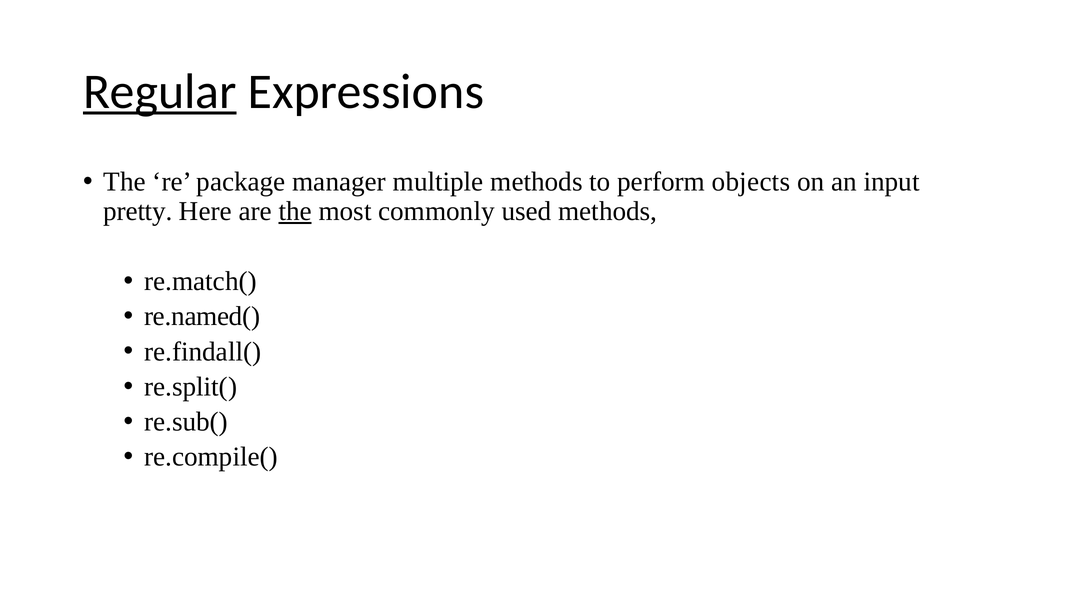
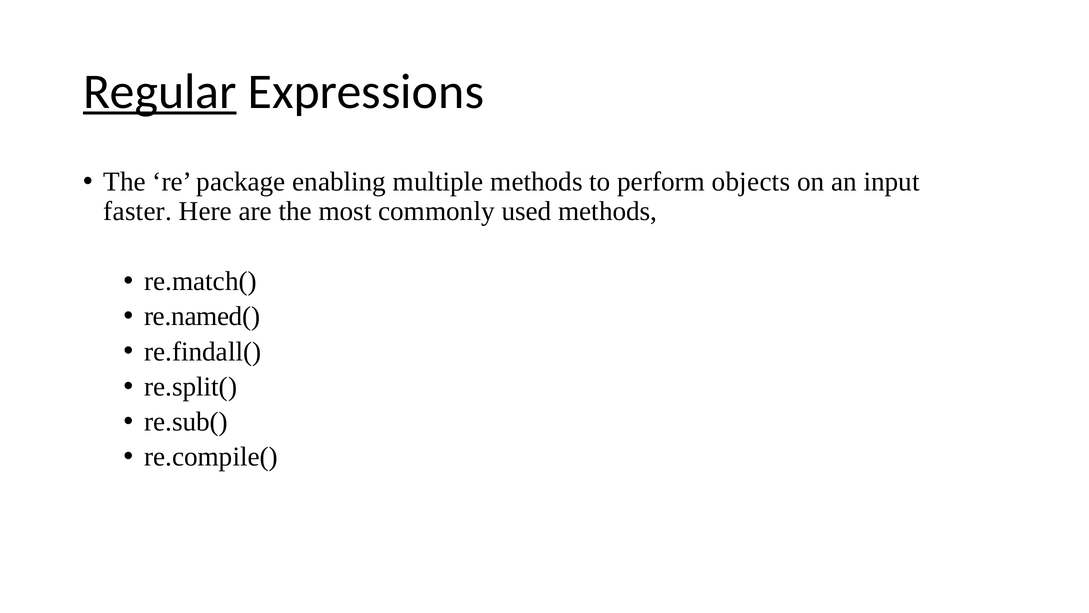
manager: manager -> enabling
pretty: pretty -> faster
the at (295, 211) underline: present -> none
